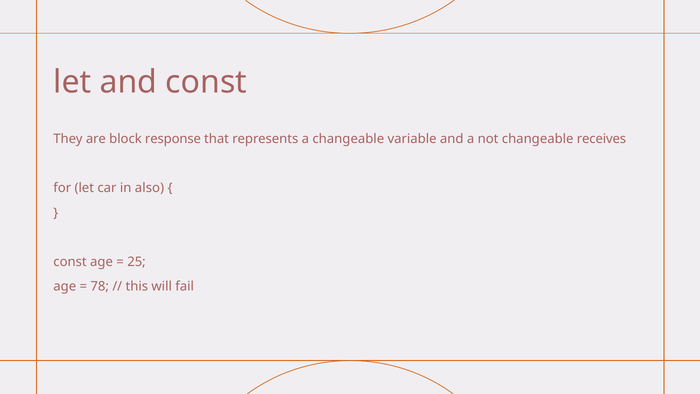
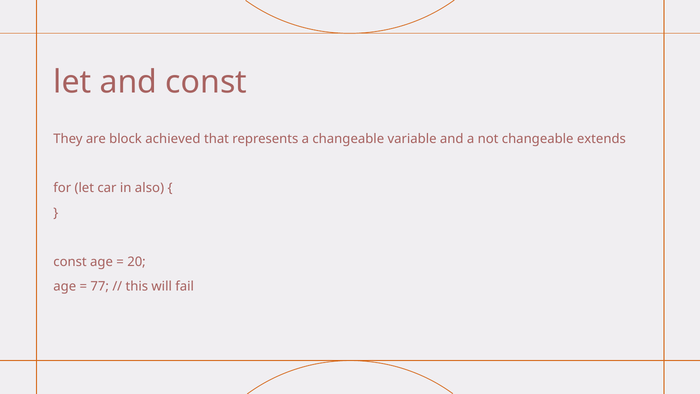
response: response -> achieved
receives: receives -> extends
25: 25 -> 20
78: 78 -> 77
